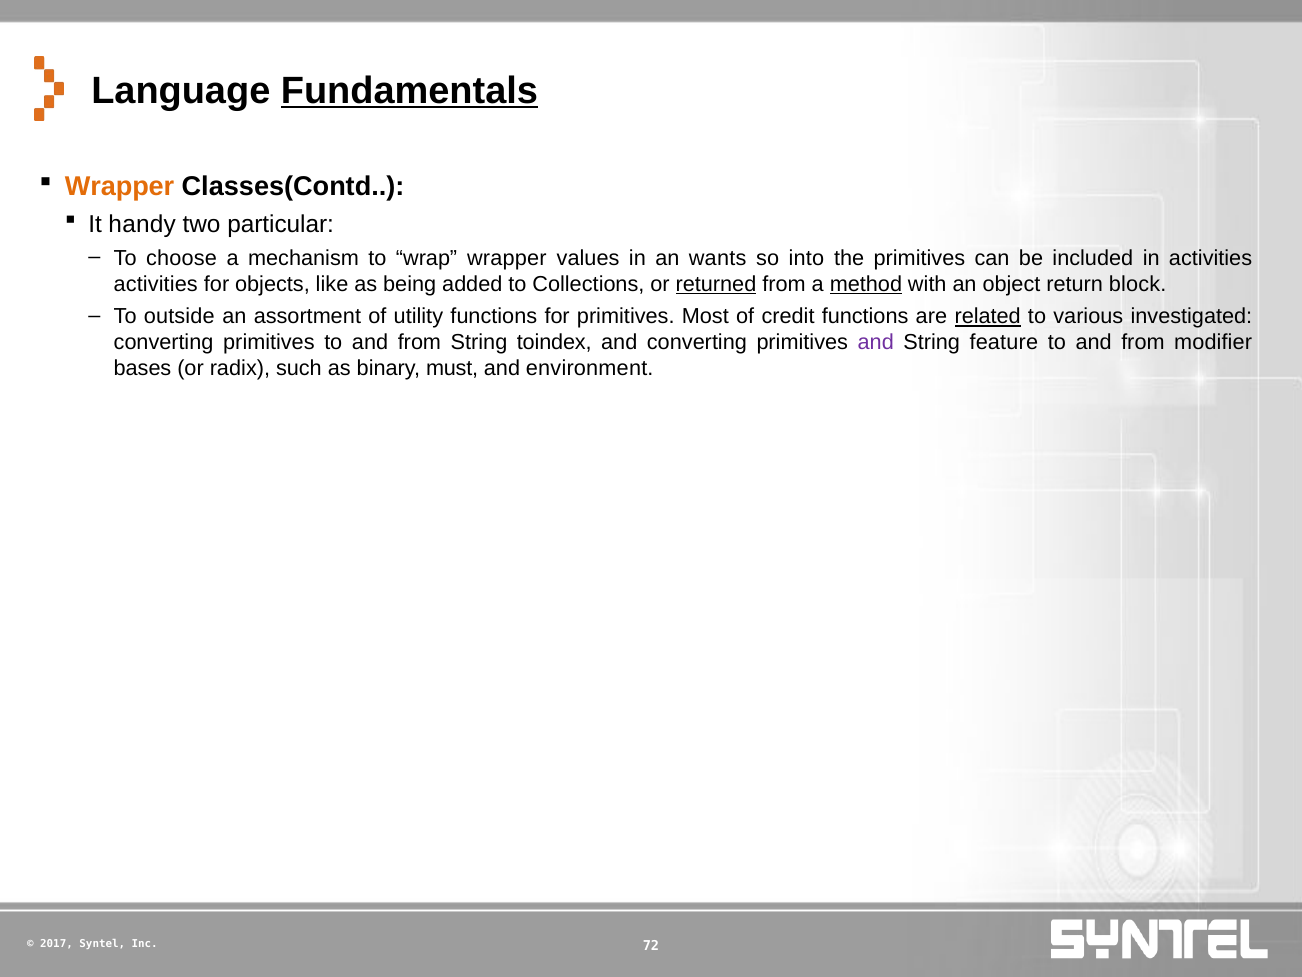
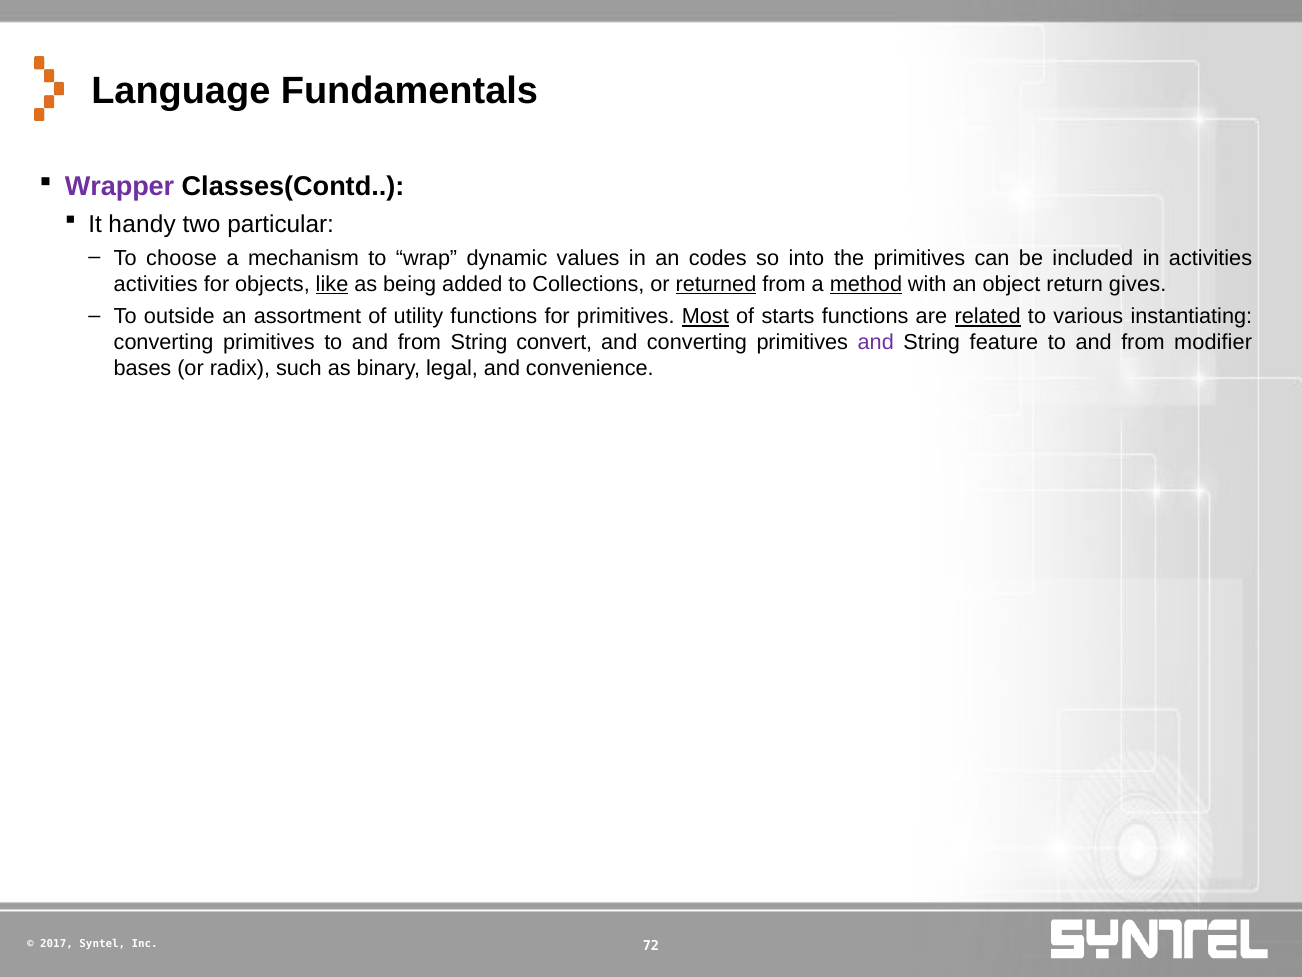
Fundamentals underline: present -> none
Wrapper at (120, 187) colour: orange -> purple
wrap wrapper: wrapper -> dynamic
wants: wants -> codes
like underline: none -> present
block: block -> gives
Most underline: none -> present
credit: credit -> starts
investigated: investigated -> instantiating
toindex: toindex -> convert
must: must -> legal
environment: environment -> convenience
